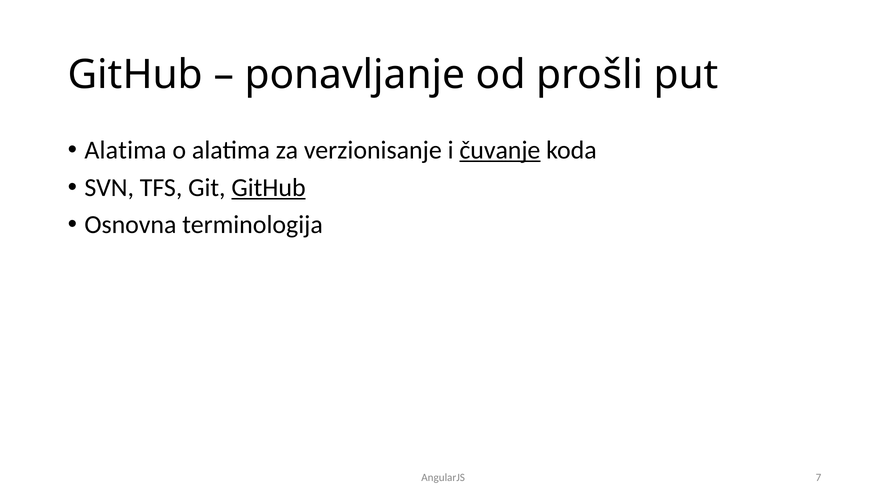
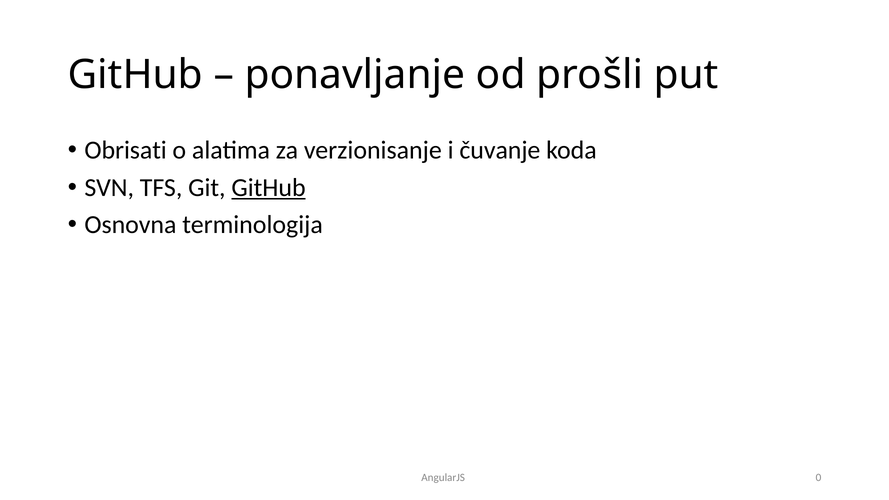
Alatima at (125, 150): Alatima -> Obrisati
čuvanje underline: present -> none
7: 7 -> 0
